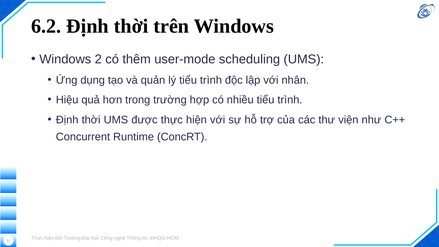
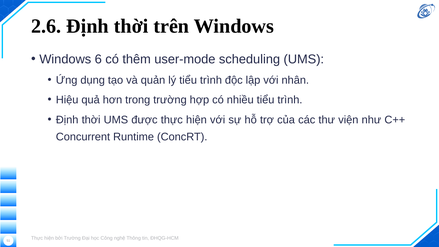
6.2: 6.2 -> 2.6
2: 2 -> 6
